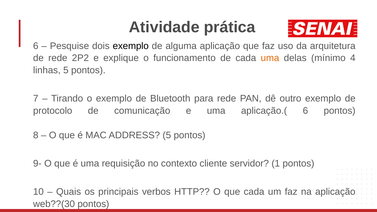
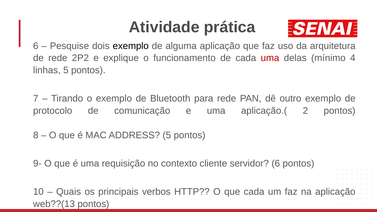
uma at (270, 58) colour: orange -> red
aplicação.( 6: 6 -> 2
servidor 1: 1 -> 6
web??(30: web??(30 -> web??(13
